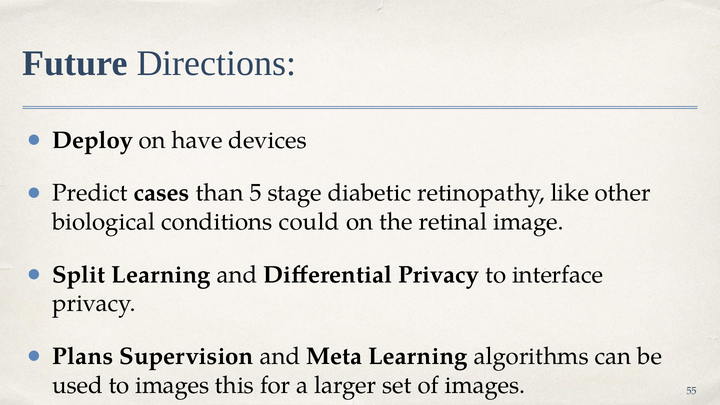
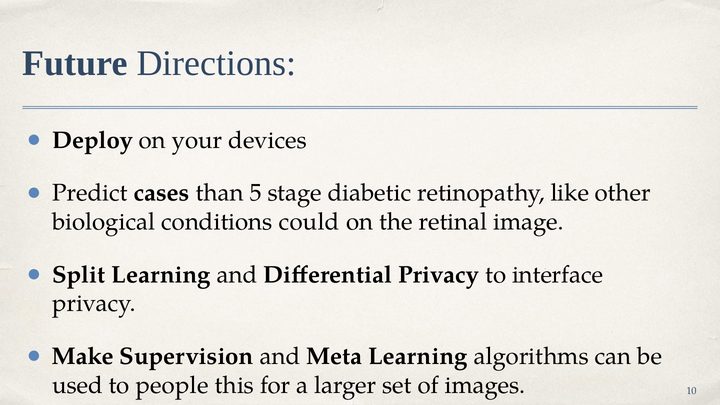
have: have -> your
Plans: Plans -> Make
to images: images -> people
55: 55 -> 10
